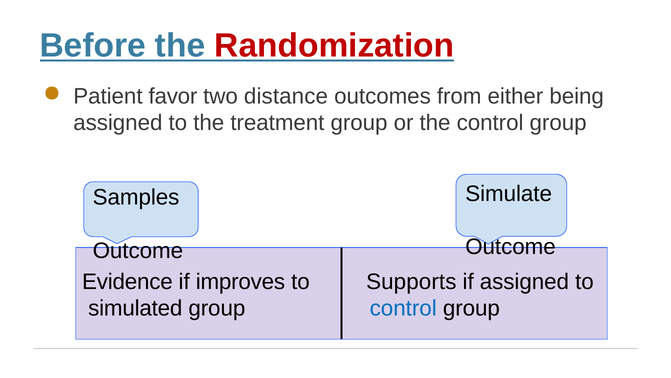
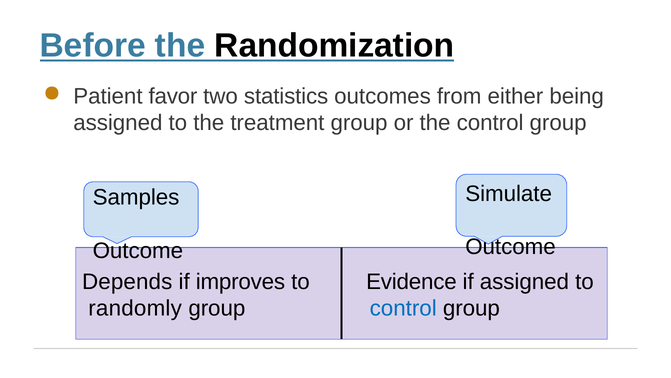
Randomization colour: red -> black
distance: distance -> statistics
Evidence: Evidence -> Depends
Supports: Supports -> Evidence
simulated: simulated -> randomly
